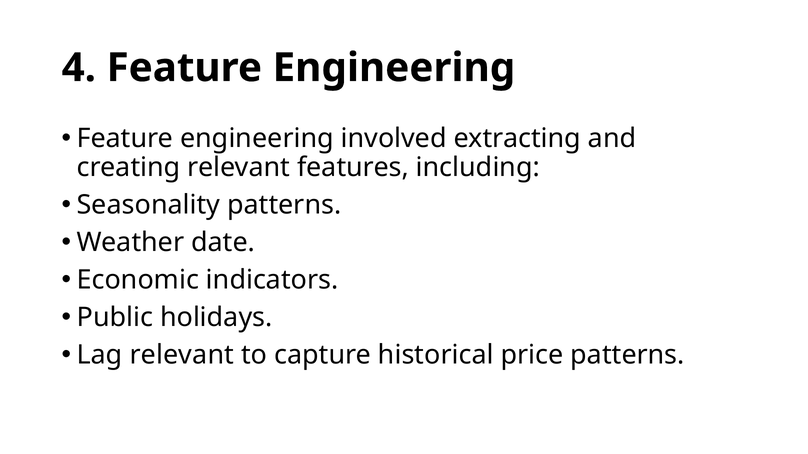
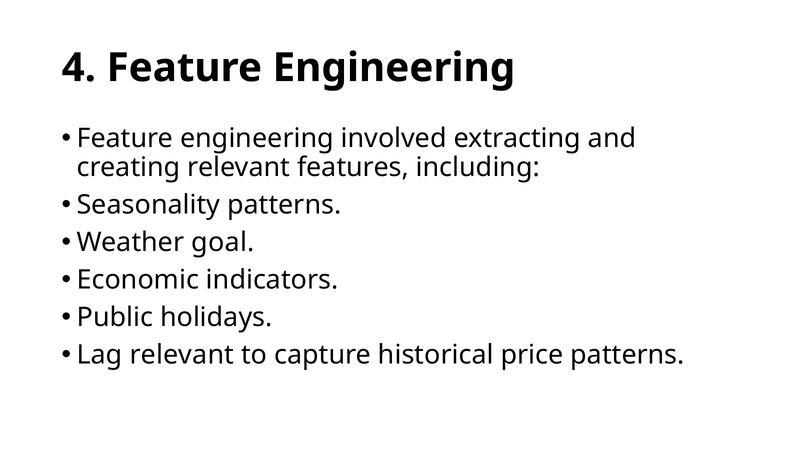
date: date -> goal
